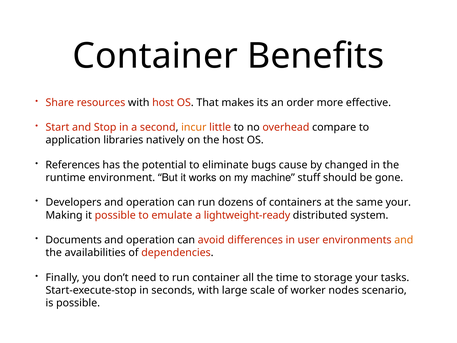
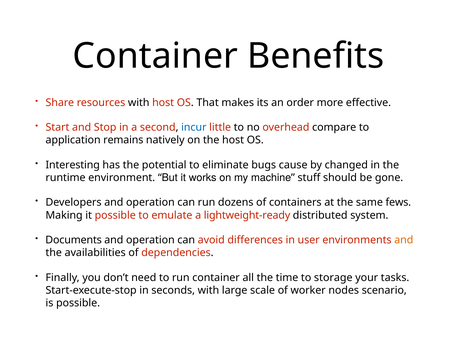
incur colour: orange -> blue
libraries: libraries -> remains
References: References -> Interesting
same your: your -> fews
